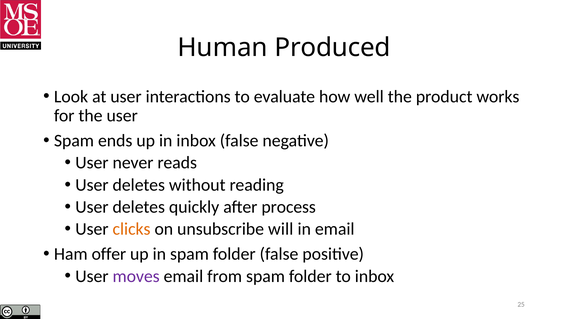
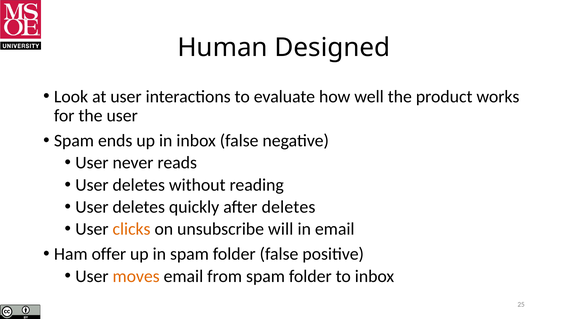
Produced: Produced -> Designed
after process: process -> deletes
moves colour: purple -> orange
